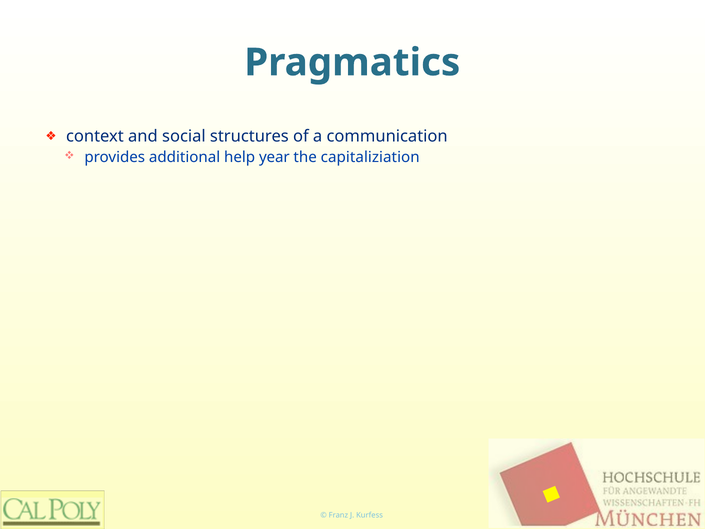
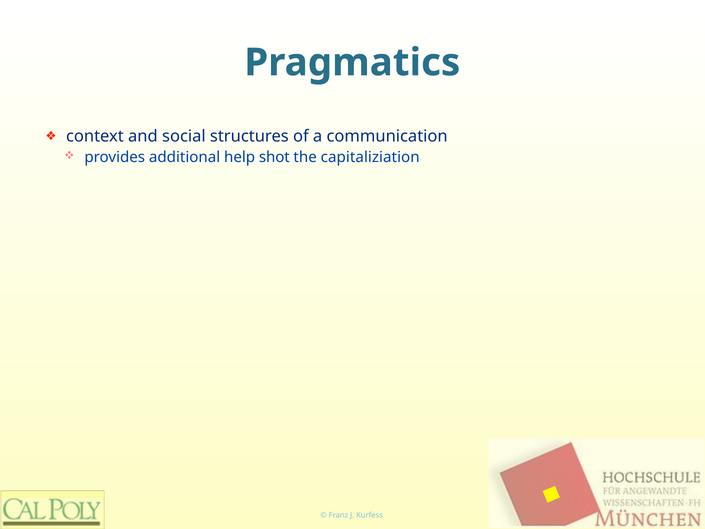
year: year -> shot
